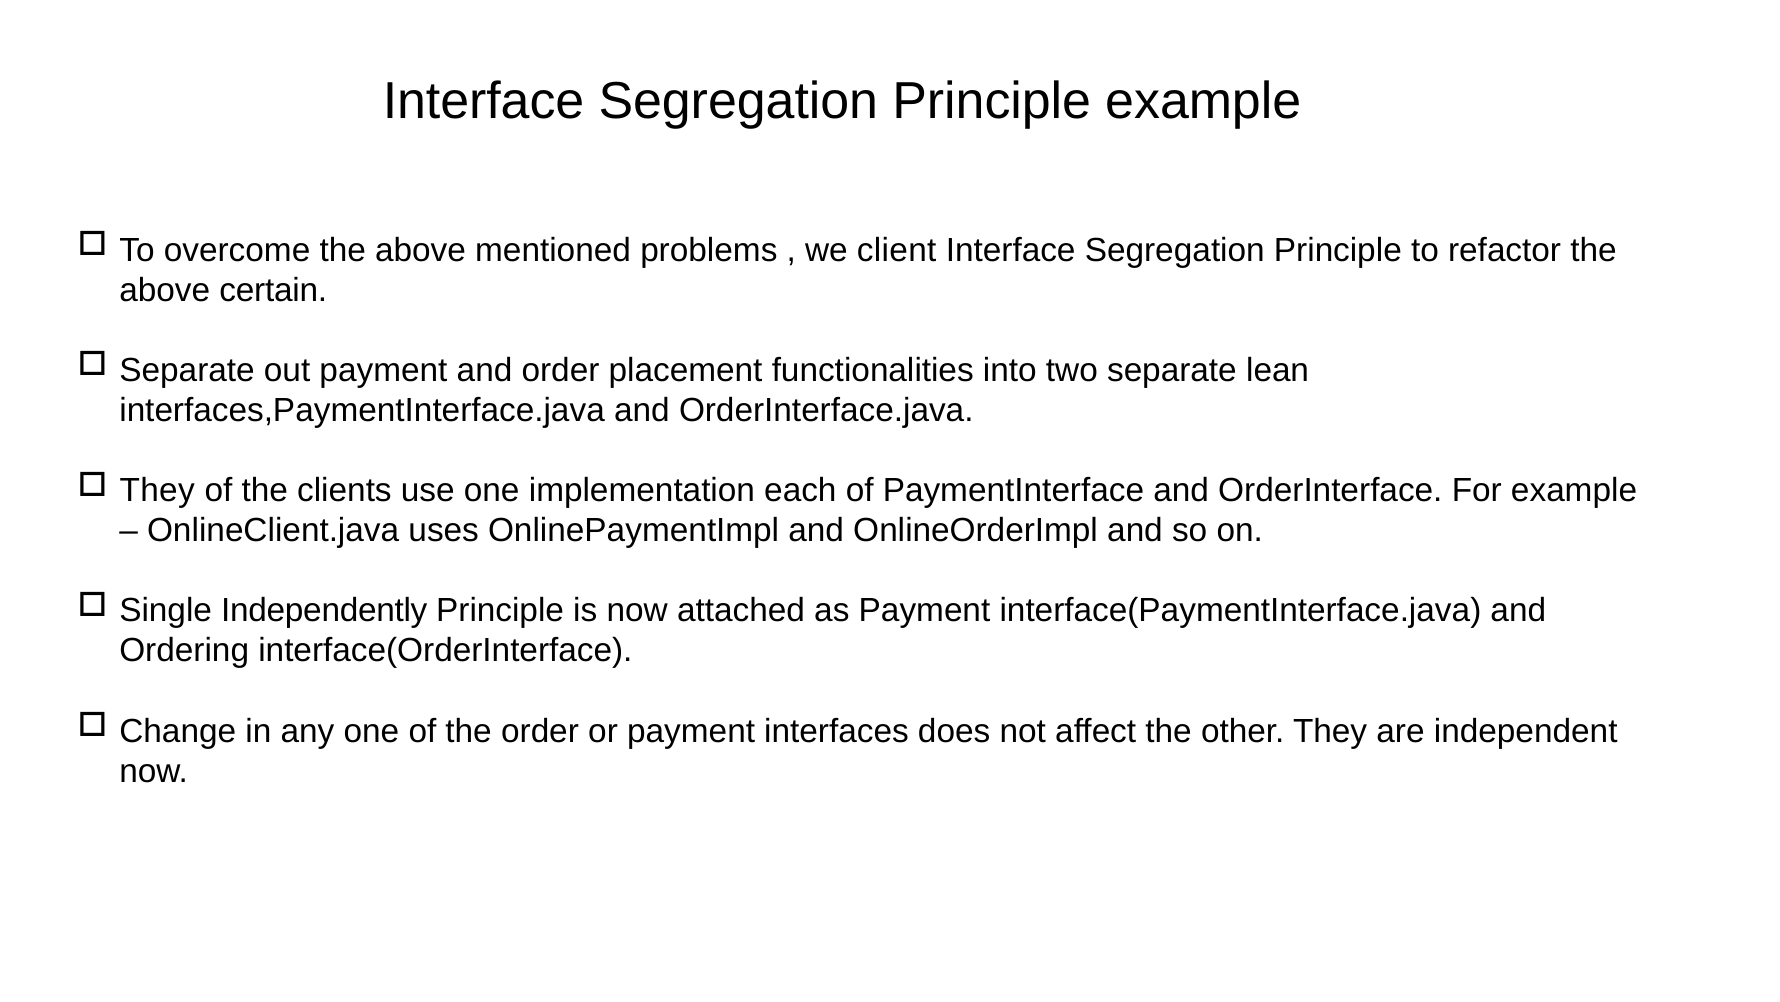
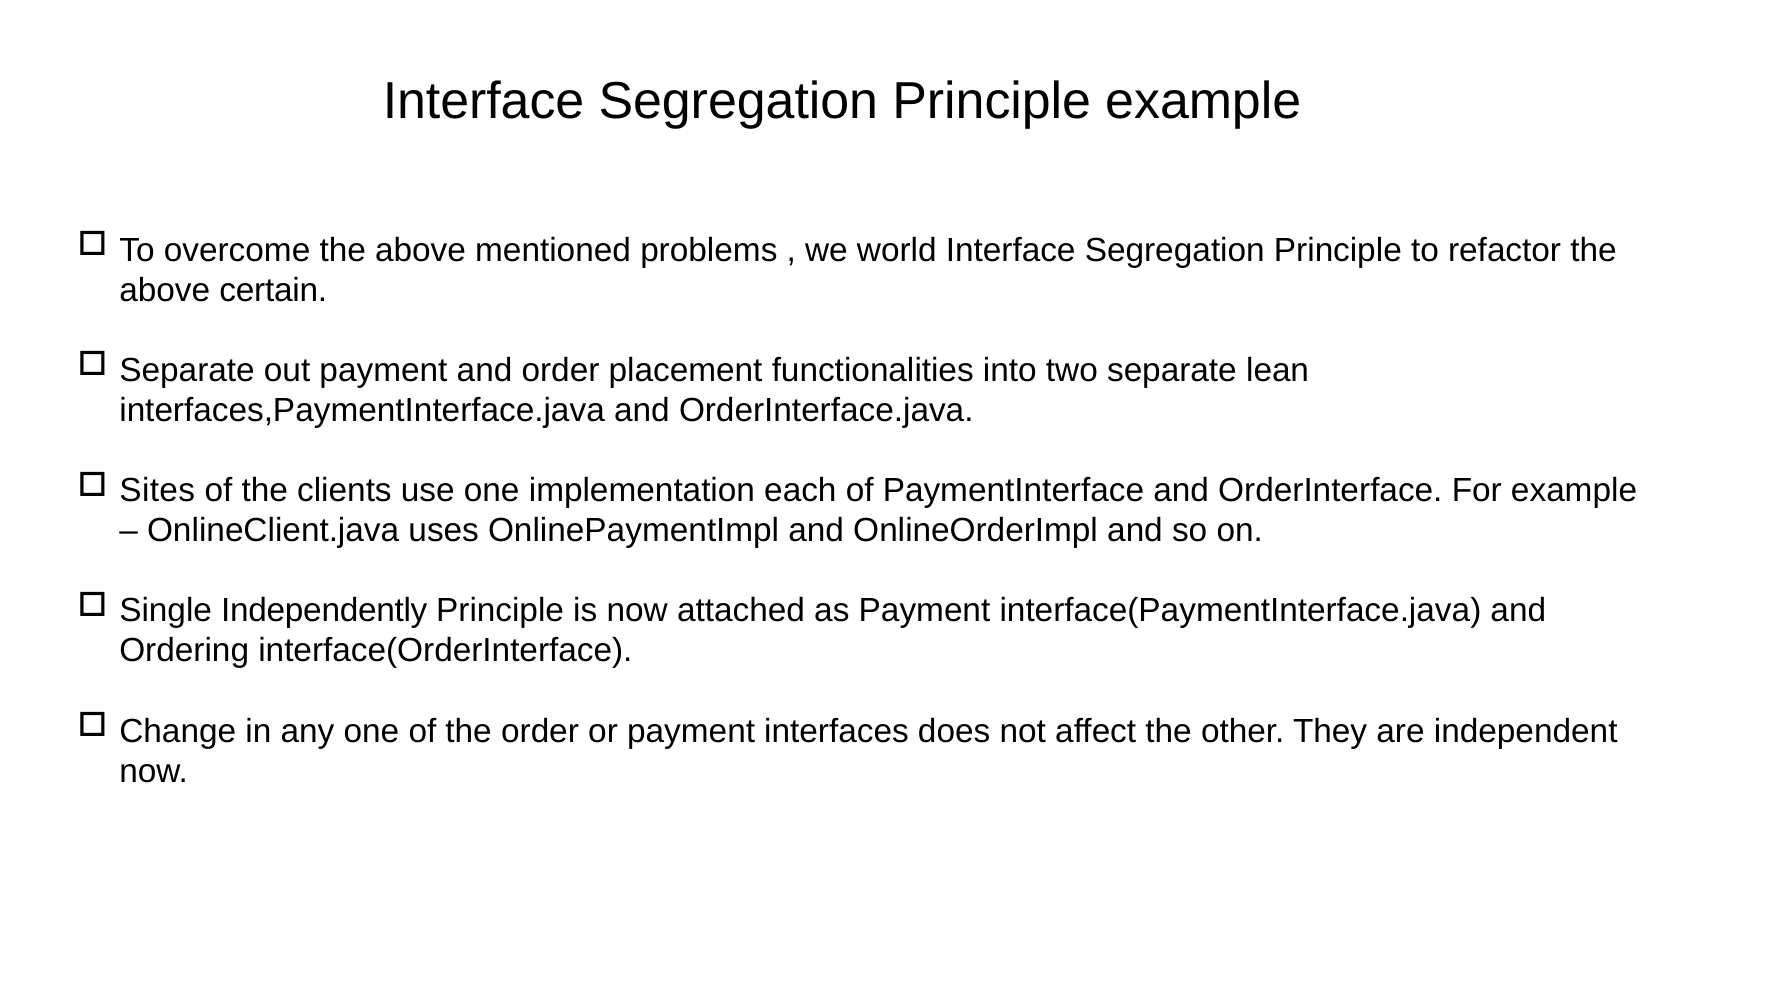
client: client -> world
They at (157, 490): They -> Sites
